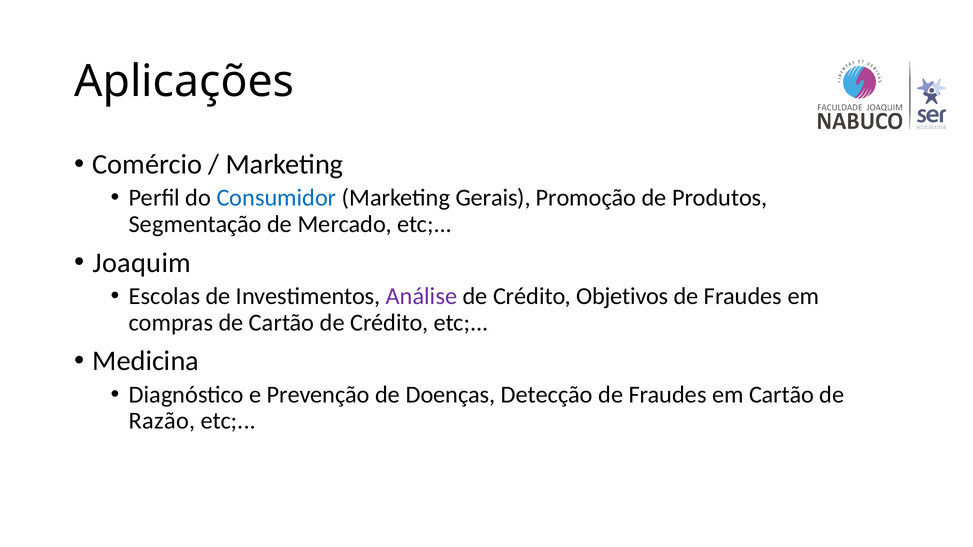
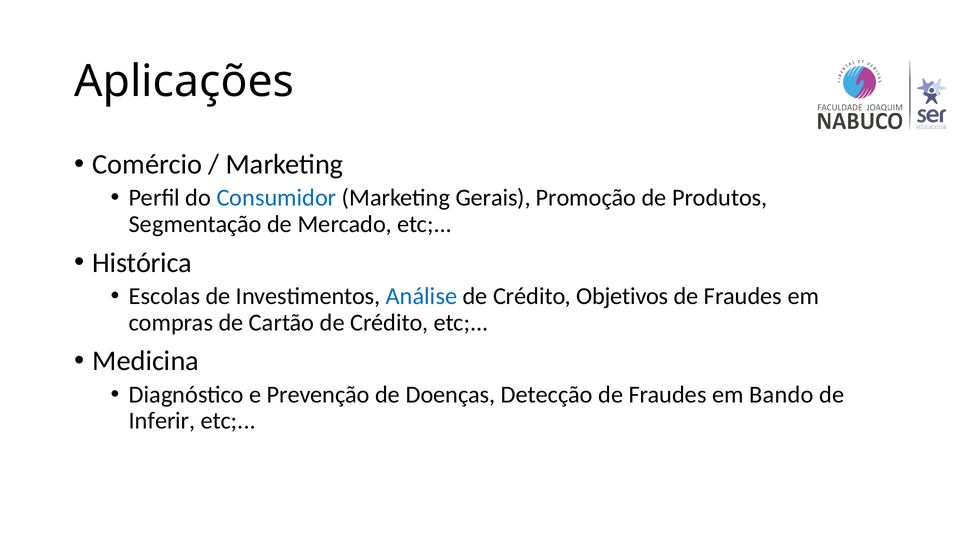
Joaquim: Joaquim -> Histórica
Análise colour: purple -> blue
em Cartão: Cartão -> Bando
Razão: Razão -> Inferir
